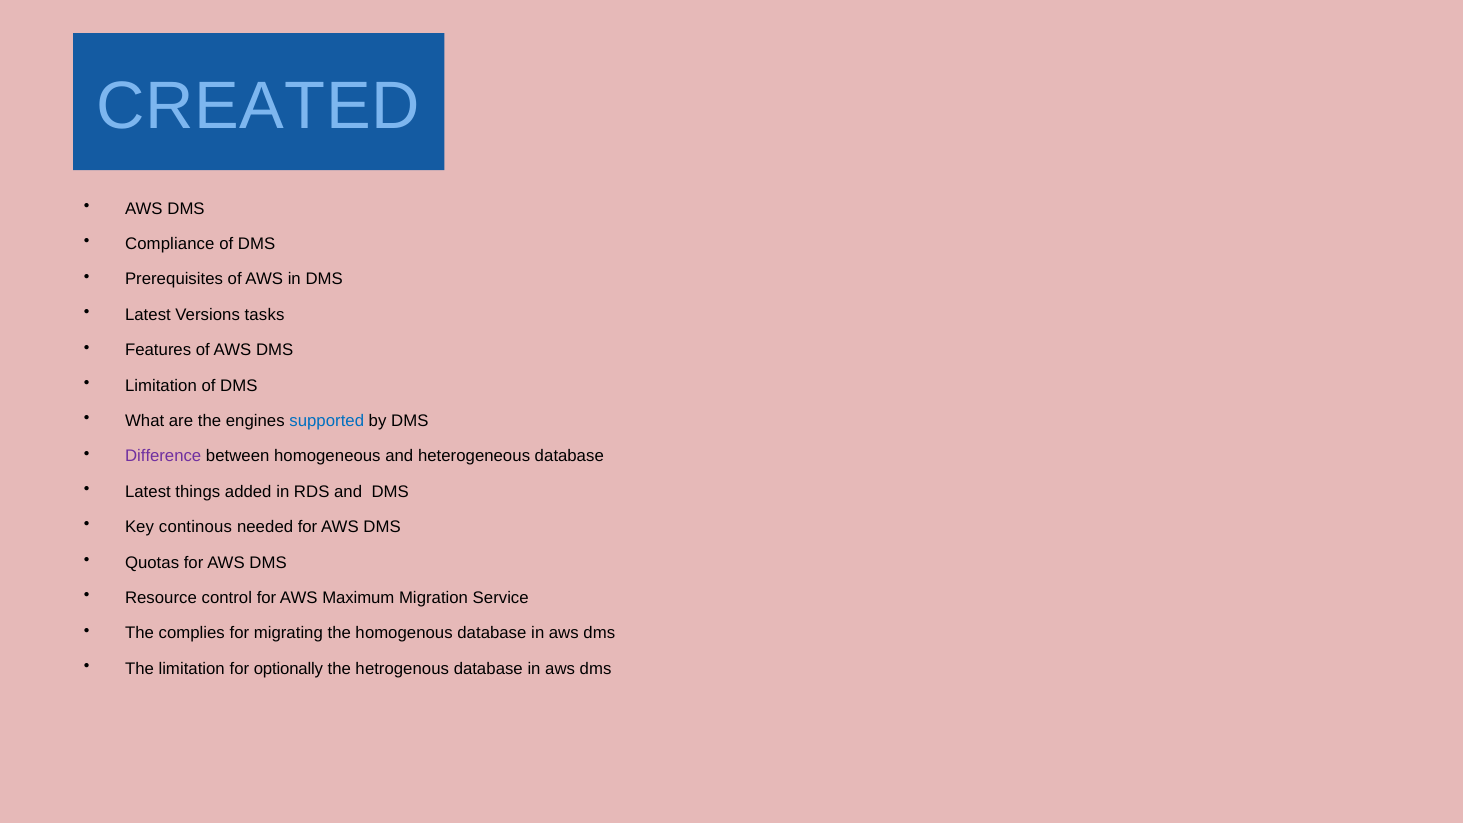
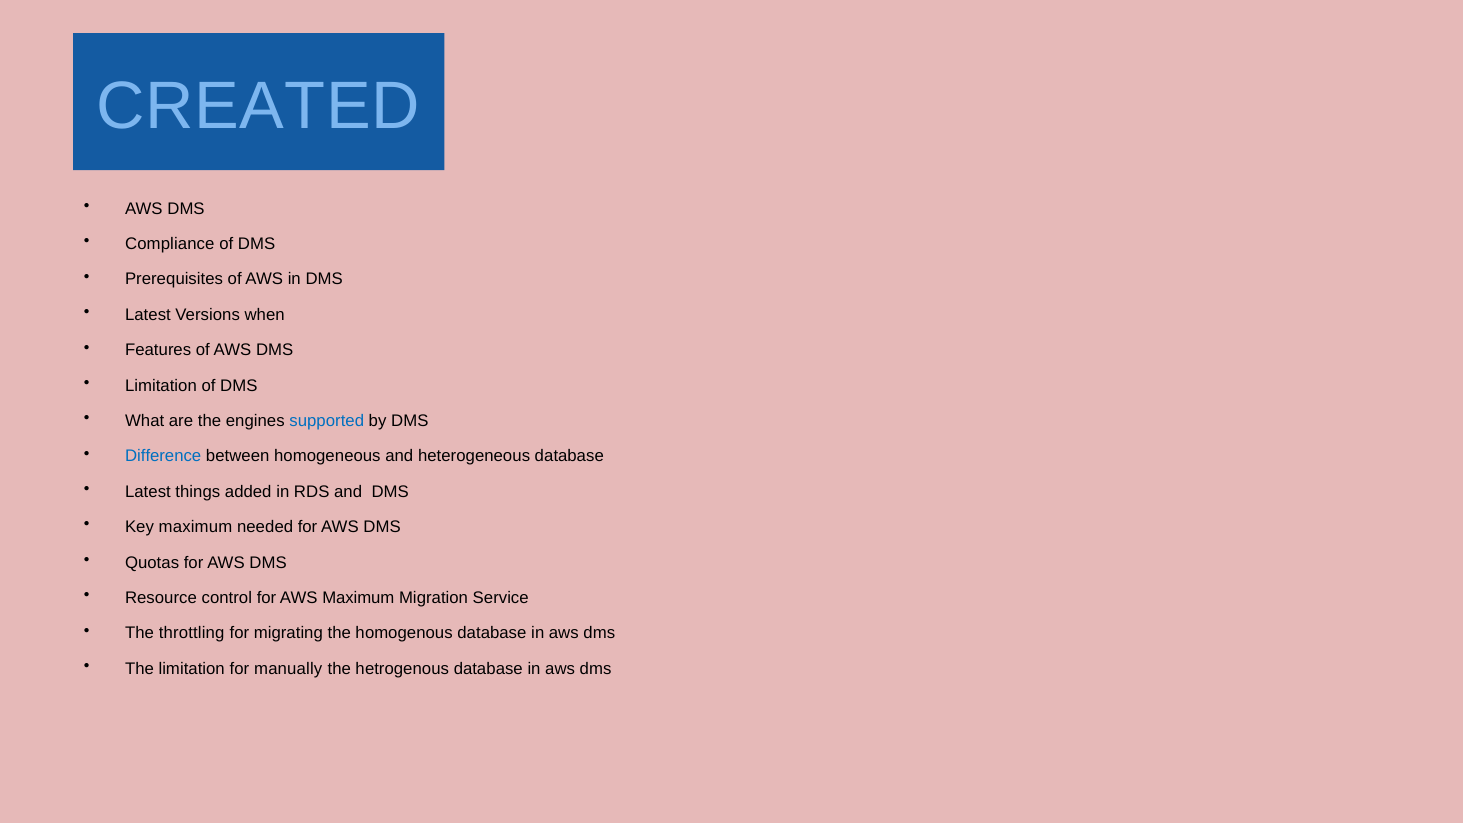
tasks: tasks -> when
Difference colour: purple -> blue
Key continous: continous -> maximum
complies: complies -> throttling
optionally: optionally -> manually
